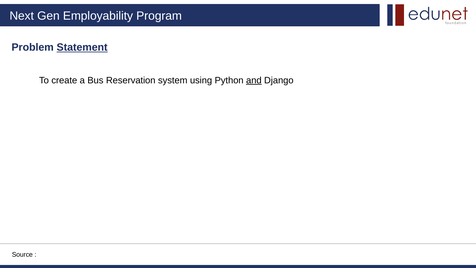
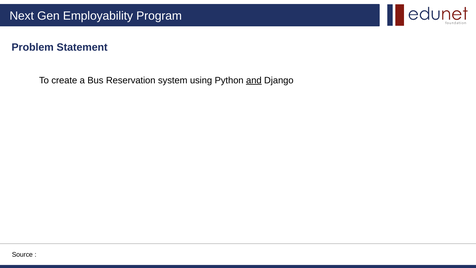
Statement underline: present -> none
